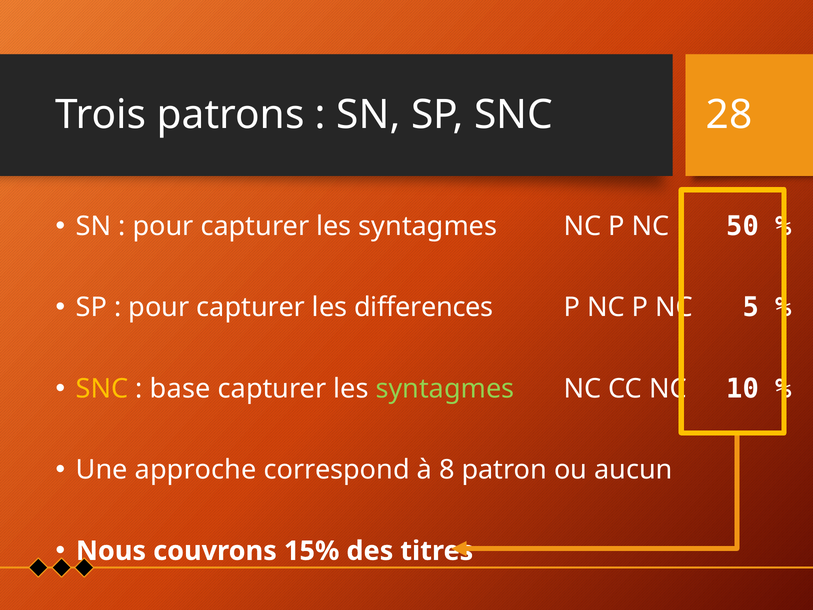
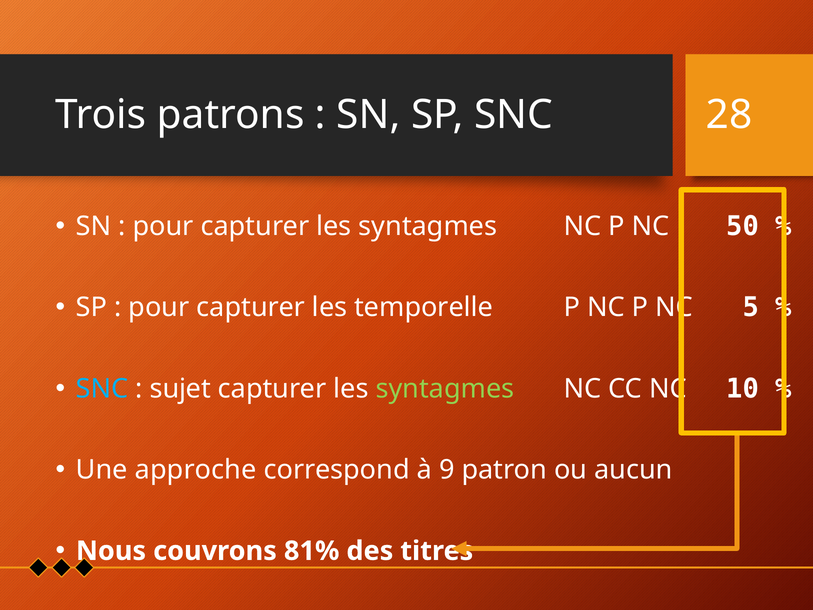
differences: differences -> temporelle
SNC at (102, 389) colour: yellow -> light blue
base: base -> sujet
8: 8 -> 9
15%: 15% -> 81%
